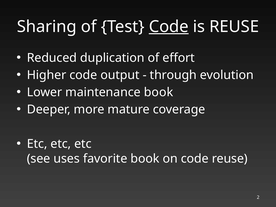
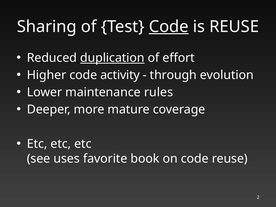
duplication underline: none -> present
output: output -> activity
maintenance book: book -> rules
